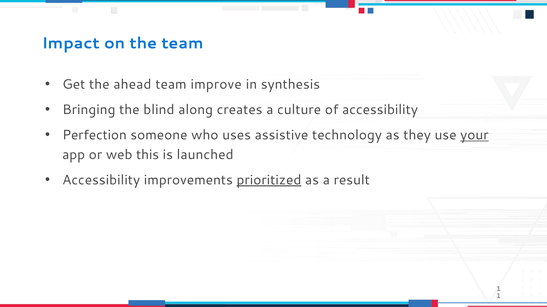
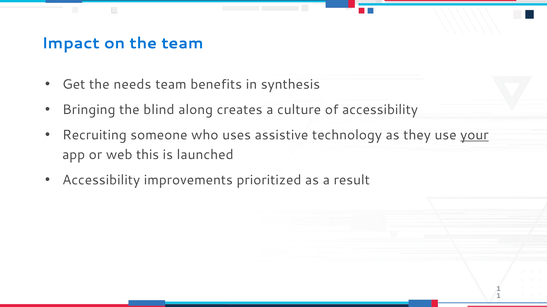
ahead: ahead -> needs
improve: improve -> benefits
Perfection: Perfection -> Recruiting
prioritized underline: present -> none
